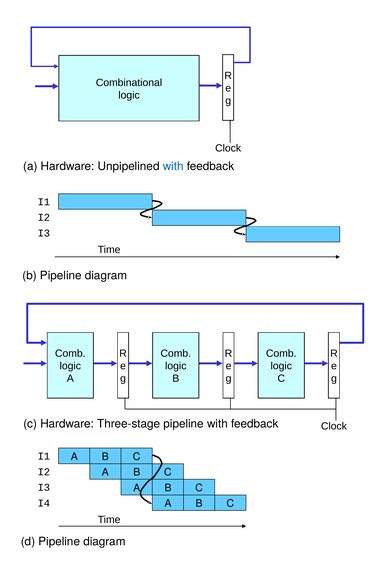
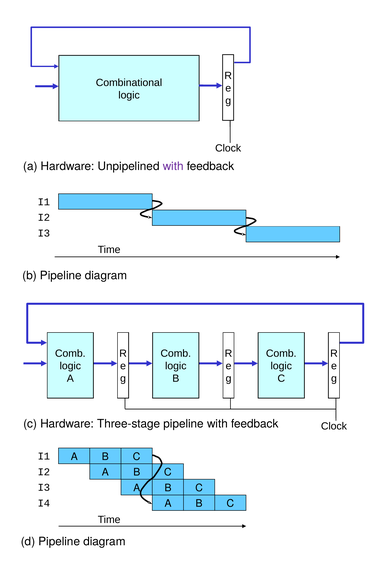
with at (173, 166) colour: blue -> purple
